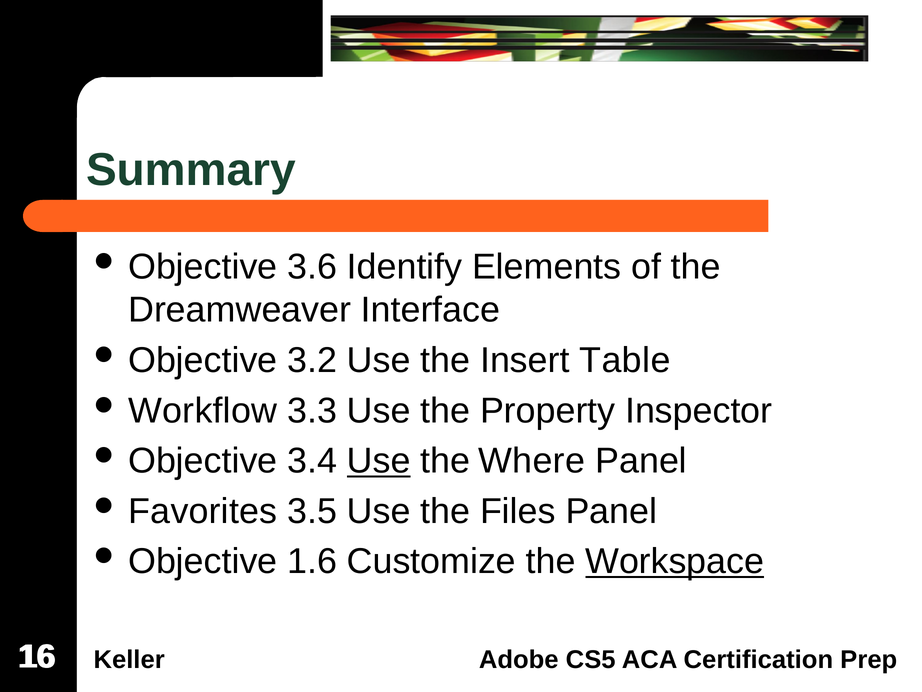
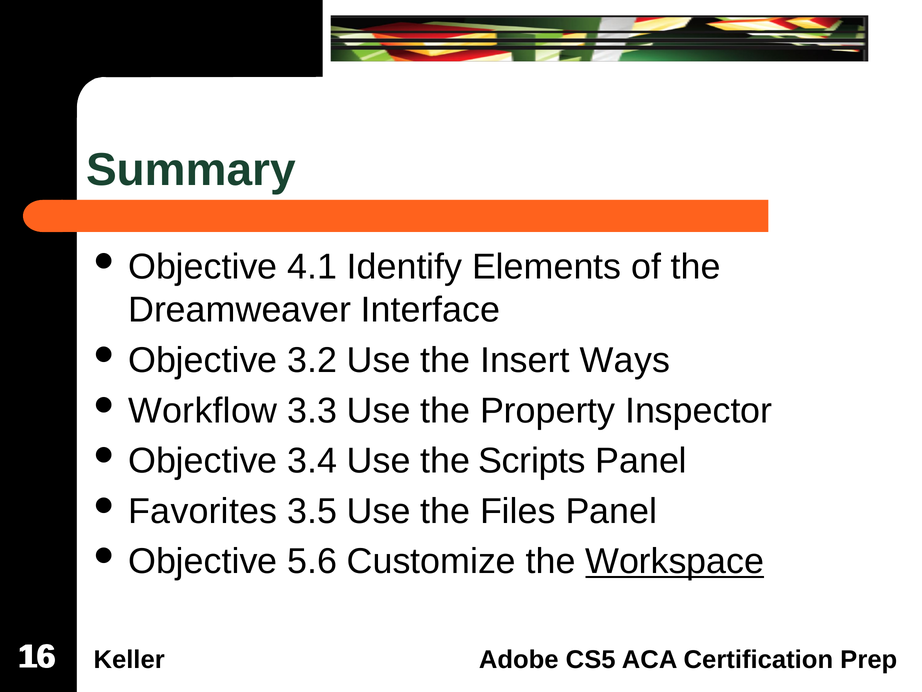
3.6: 3.6 -> 4.1
Table: Table -> Ways
Use at (379, 461) underline: present -> none
Where: Where -> Scripts
1.6: 1.6 -> 5.6
